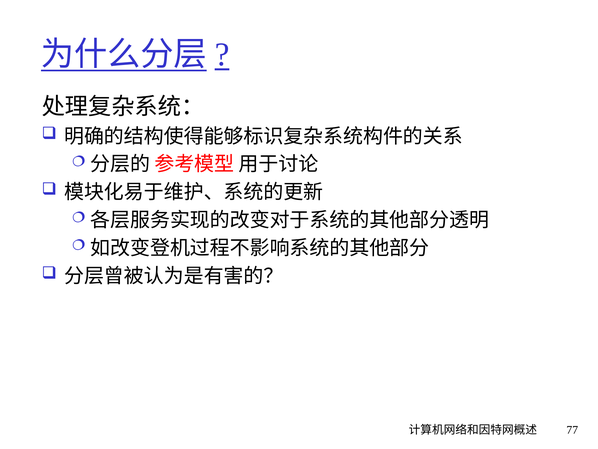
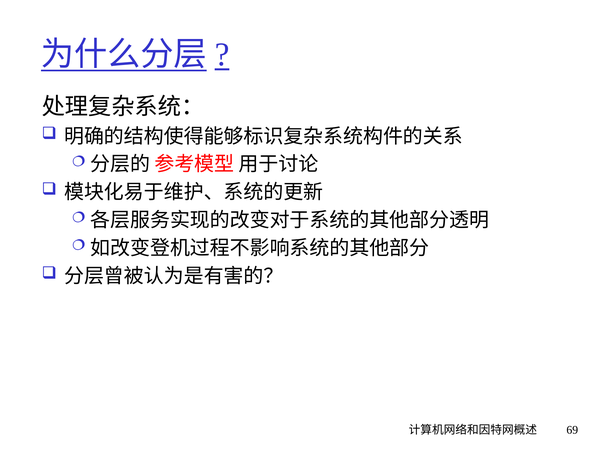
77: 77 -> 69
